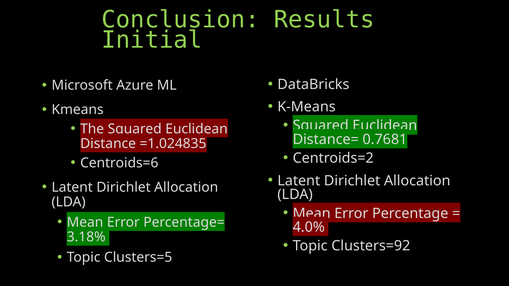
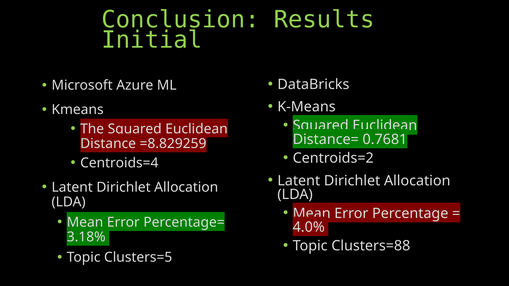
=1.024835: =1.024835 -> =8.829259
Centroids=6: Centroids=6 -> Centroids=4
Clusters=92: Clusters=92 -> Clusters=88
